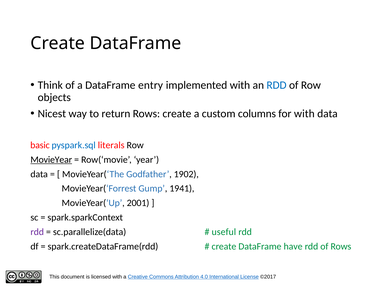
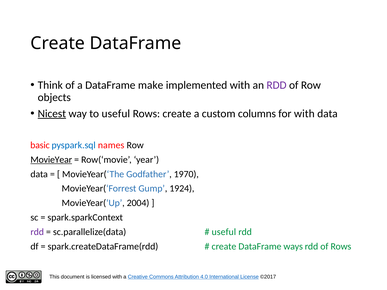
entry: entry -> make
RDD at (277, 85) colour: blue -> purple
Nicest underline: none -> present
to return: return -> useful
literals: literals -> names
1902: 1902 -> 1970
1941: 1941 -> 1924
2001: 2001 -> 2004
have: have -> ways
